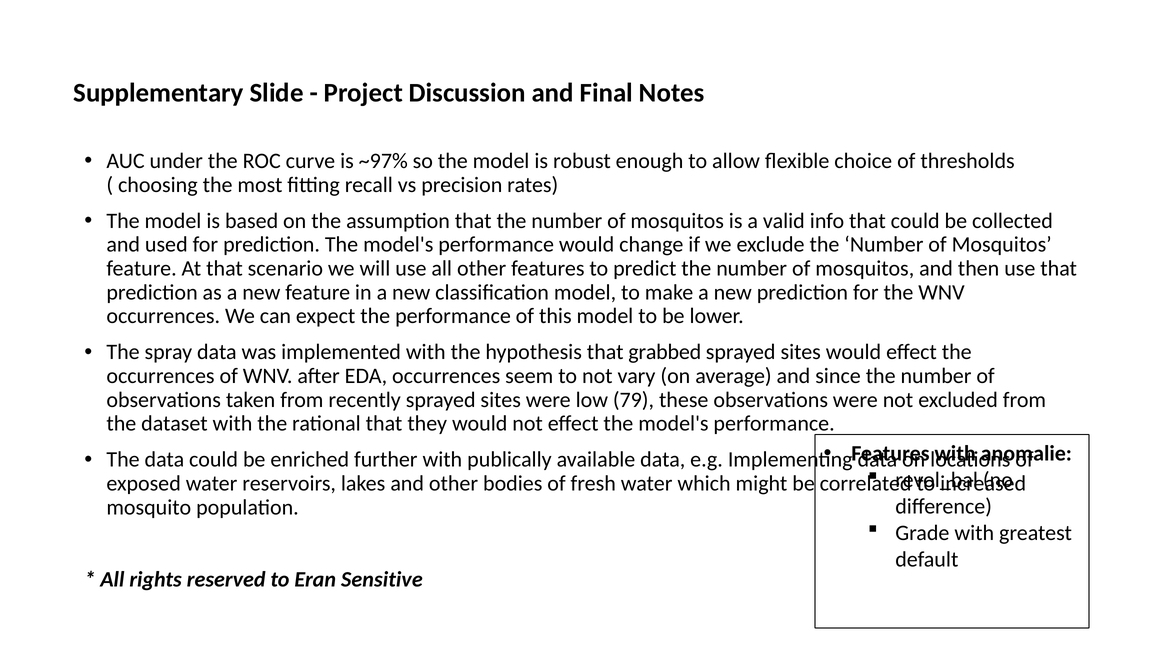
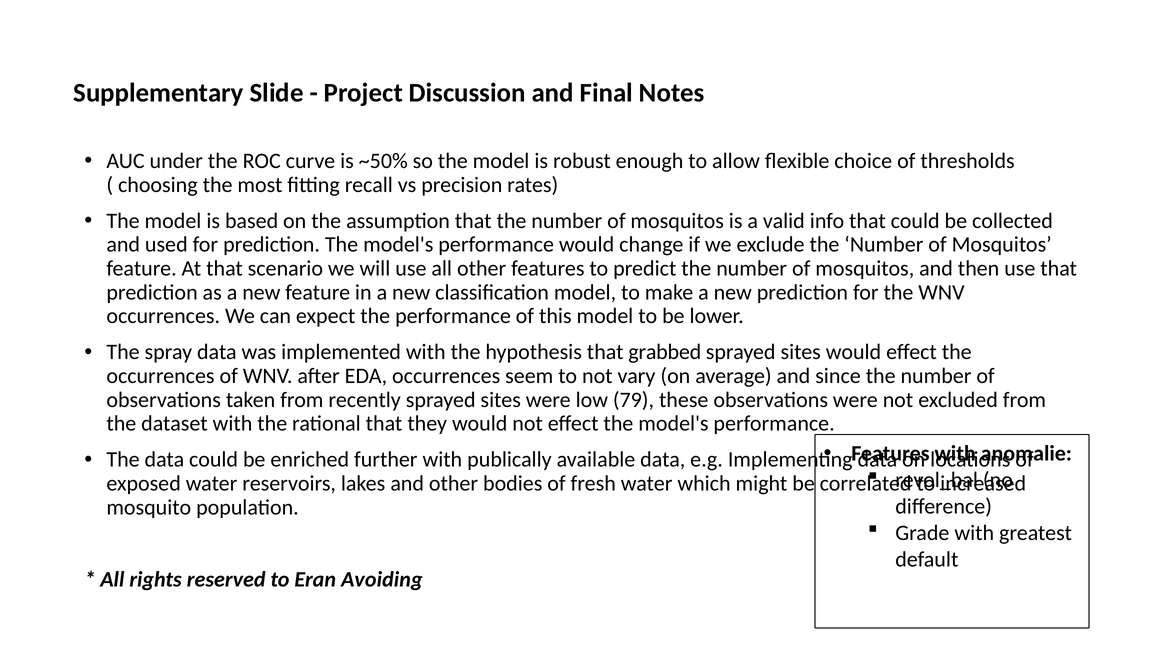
~97%: ~97% -> ~50%
Sensitive: Sensitive -> Avoiding
